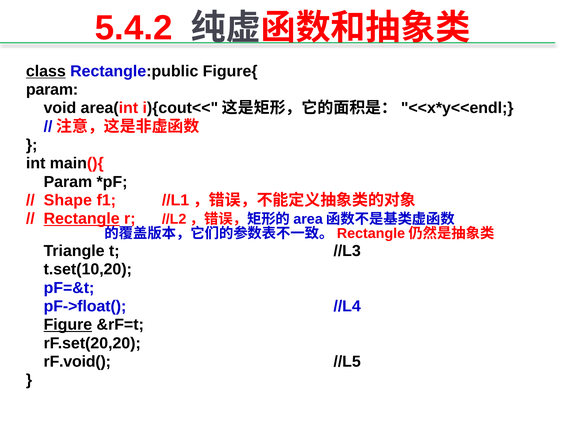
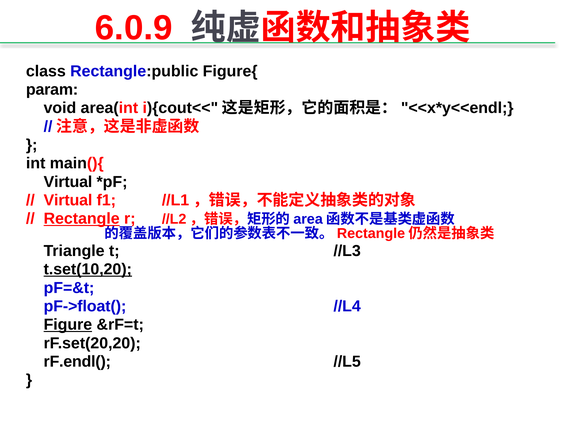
5.4.2: 5.4.2 -> 6.0.9
class underline: present -> none
Param at (68, 182): Param -> Virtual
Shape at (68, 200): Shape -> Virtual
t.set(10,20 underline: none -> present
rF.void(: rF.void( -> rF.endl(
